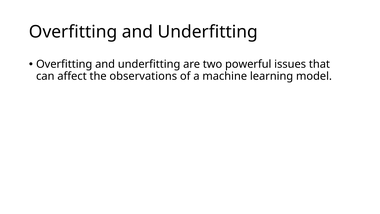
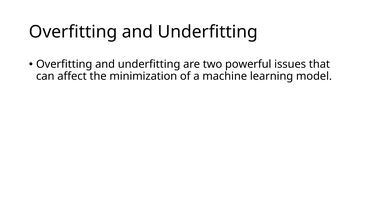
observations: observations -> minimization
